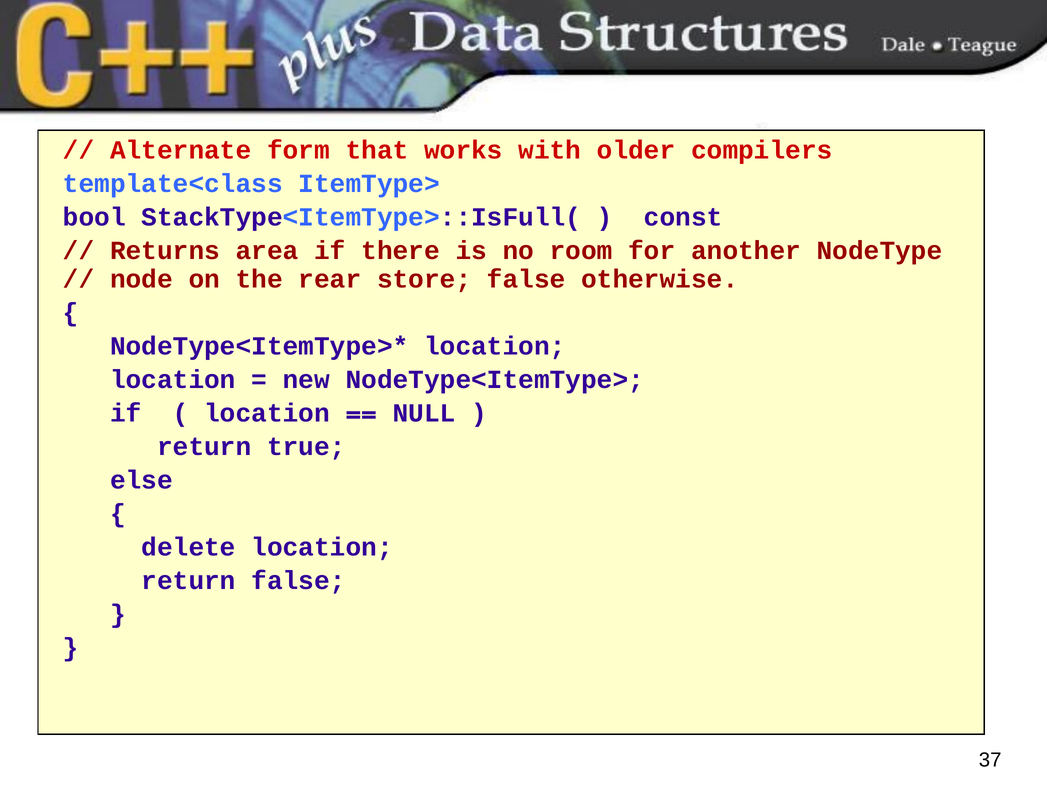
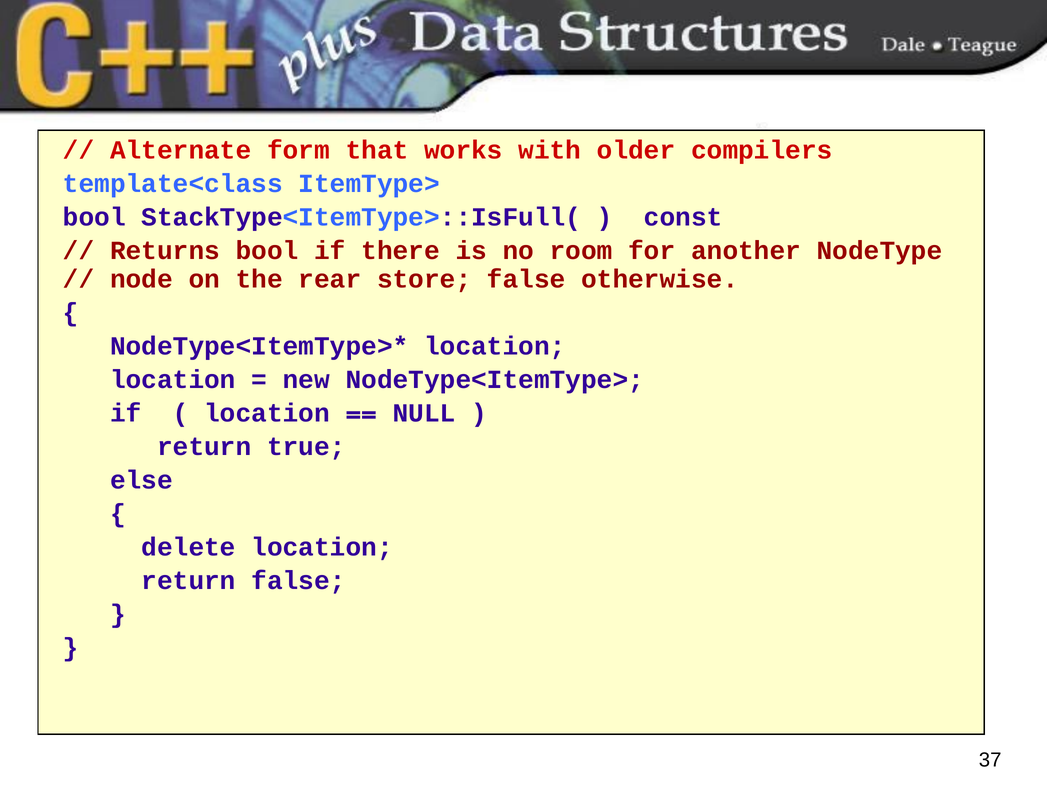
Returns area: area -> bool
